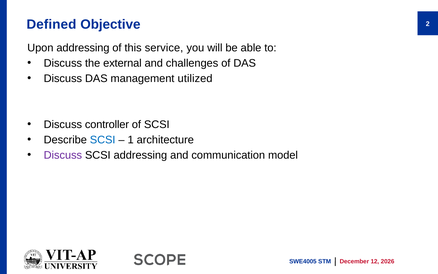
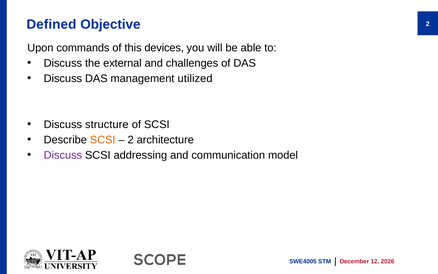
Upon addressing: addressing -> commands
service: service -> devices
controller: controller -> structure
SCSI at (103, 140) colour: blue -> orange
1 at (131, 140): 1 -> 2
